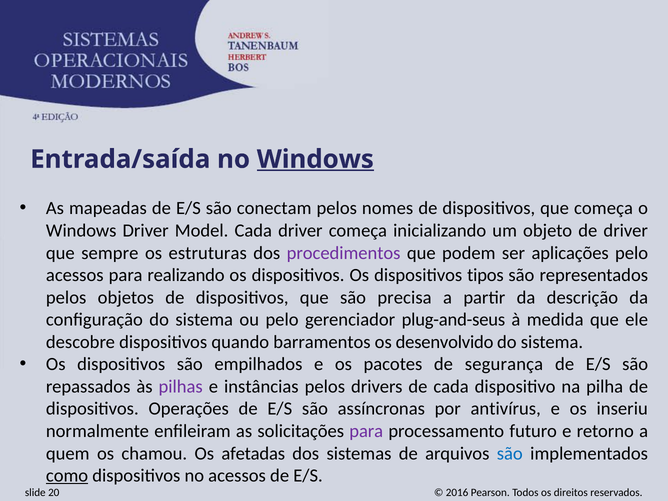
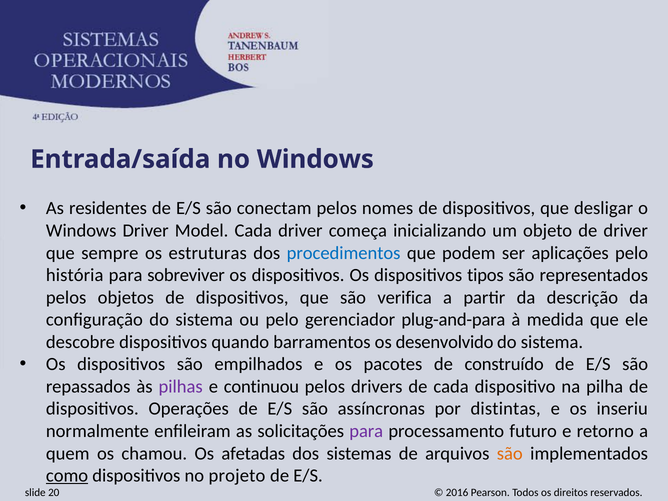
Windows at (315, 159) underline: present -> none
mapeadas: mapeadas -> residentes
que começa: começa -> desligar
procedimentos colour: purple -> blue
acessos at (75, 275): acessos -> história
realizando: realizando -> sobreviver
precisa: precisa -> verifica
plug-and-seus: plug-and-seus -> plug-and-para
segurança: segurança -> construído
instâncias: instâncias -> continuou
antivírus: antivírus -> distintas
são at (510, 453) colour: blue -> orange
no acessos: acessos -> projeto
